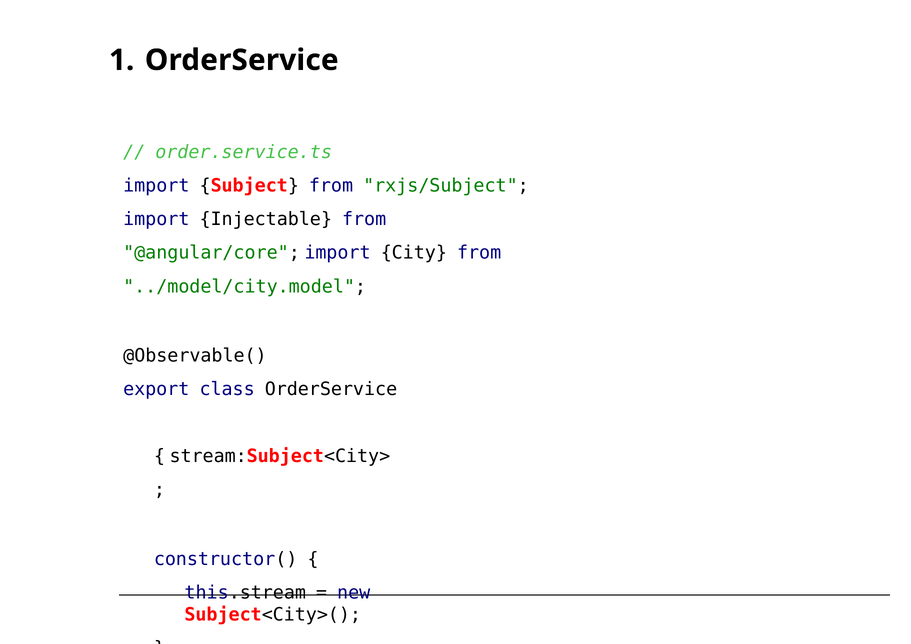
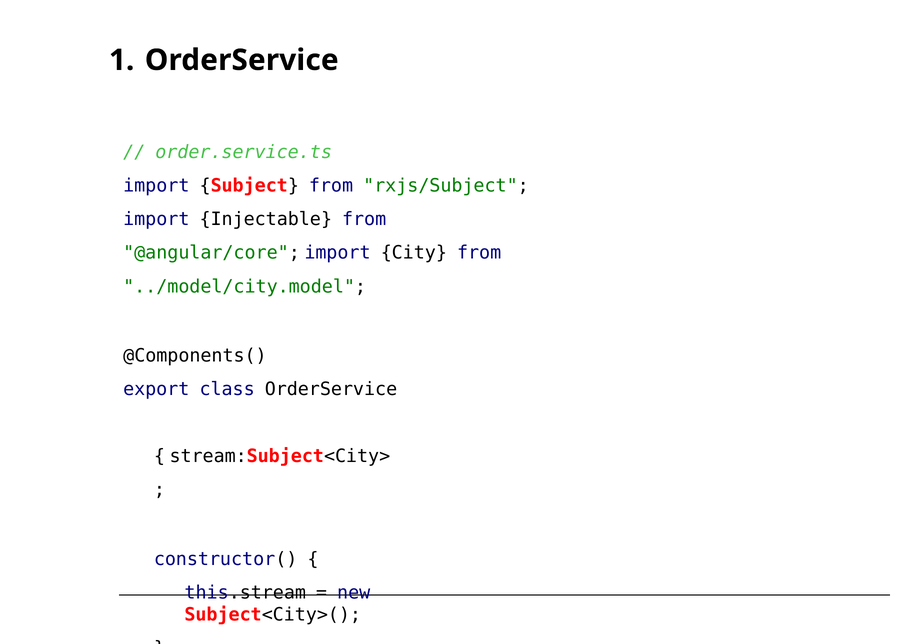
@Observable(: @Observable( -> @Components(
